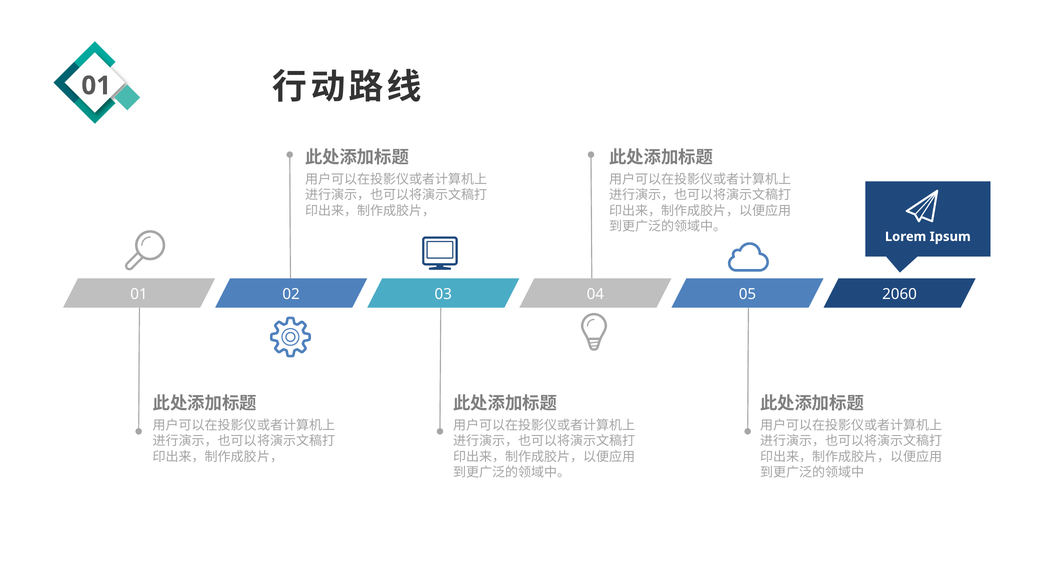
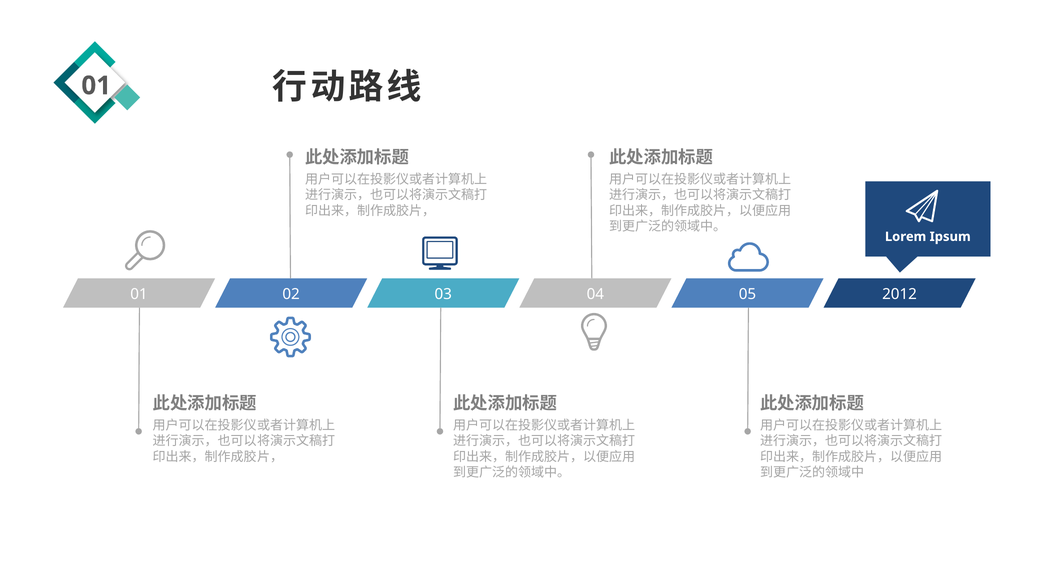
2060: 2060 -> 2012
